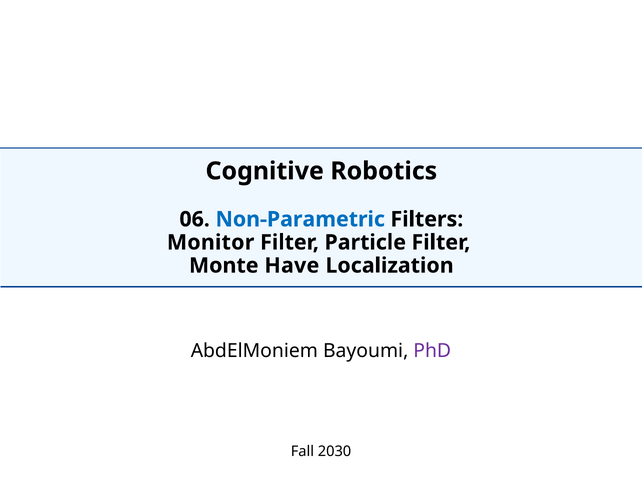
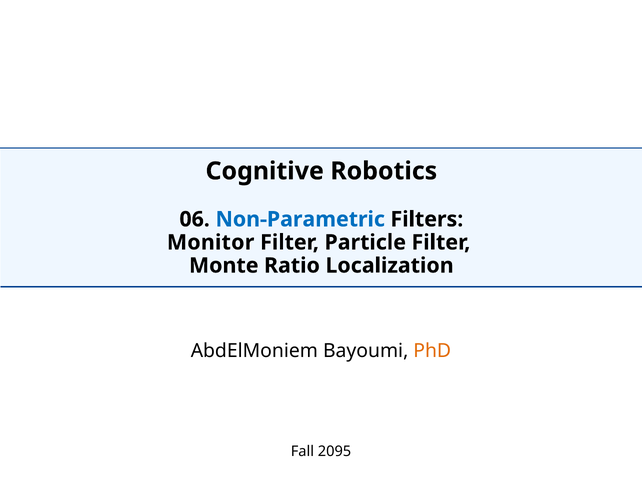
Have: Have -> Ratio
PhD colour: purple -> orange
2030: 2030 -> 2095
